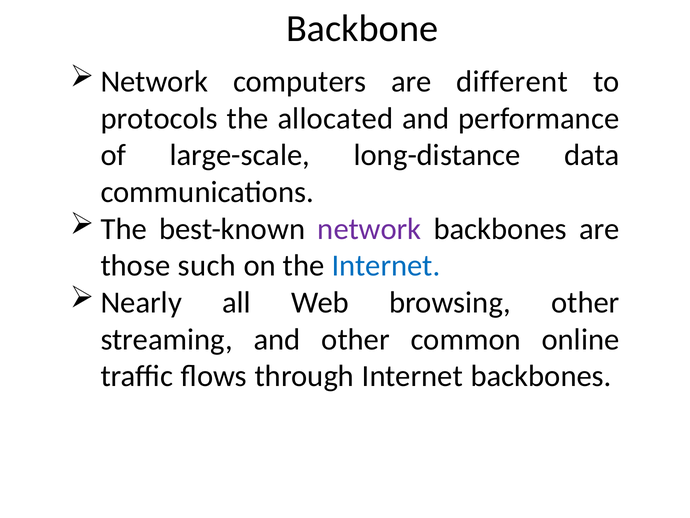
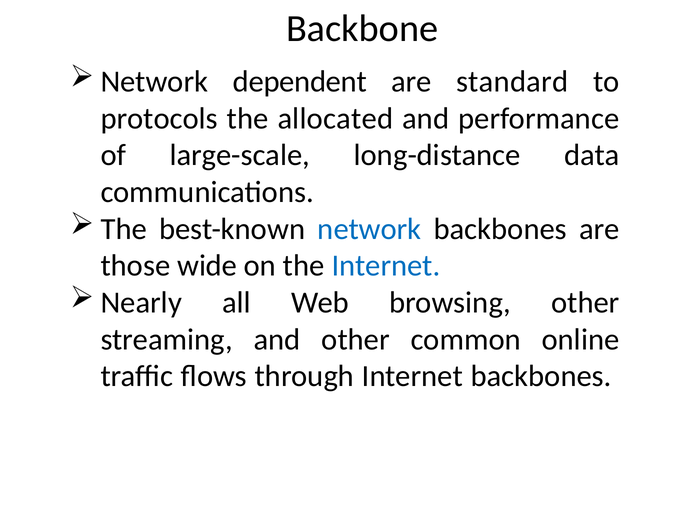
computers: computers -> dependent
different: different -> standard
network at (369, 229) colour: purple -> blue
such: such -> wide
